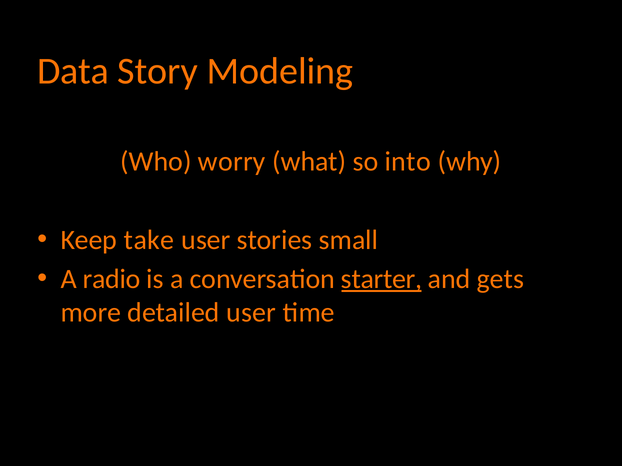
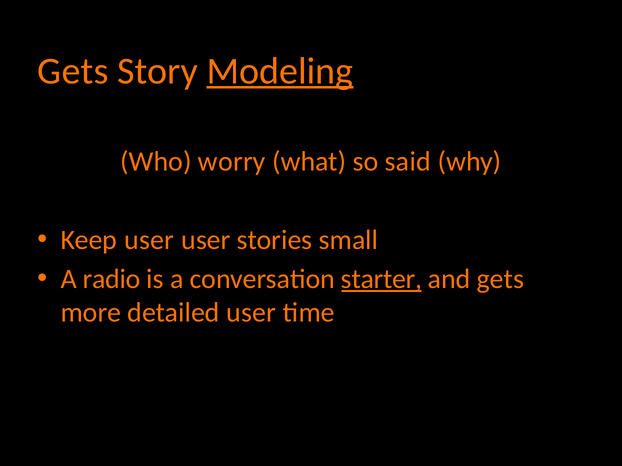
Data at (73, 71): Data -> Gets
Modeling underline: none -> present
into: into -> said
Keep take: take -> user
